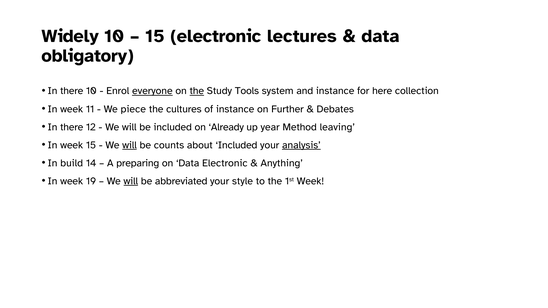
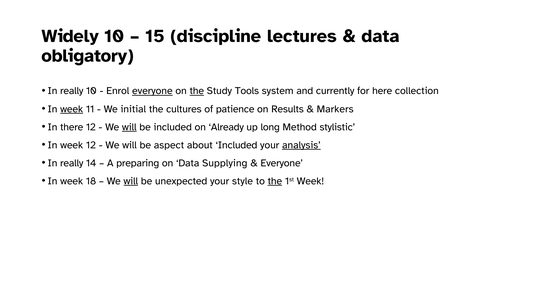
15 electronic: electronic -> discipline
there at (72, 91): there -> really
and instance: instance -> currently
week at (72, 109) underline: none -> present
piece: piece -> initial
of instance: instance -> patience
Further: Further -> Results
Debates: Debates -> Markers
will at (129, 127) underline: none -> present
year: year -> long
leaving: leaving -> stylistic
week 15: 15 -> 12
will at (130, 145) underline: present -> none
counts: counts -> aspect
build at (72, 163): build -> really
Data Electronic: Electronic -> Supplying
Anything at (282, 163): Anything -> Everyone
19: 19 -> 18
abbreviated: abbreviated -> unexpected
the at (275, 181) underline: none -> present
